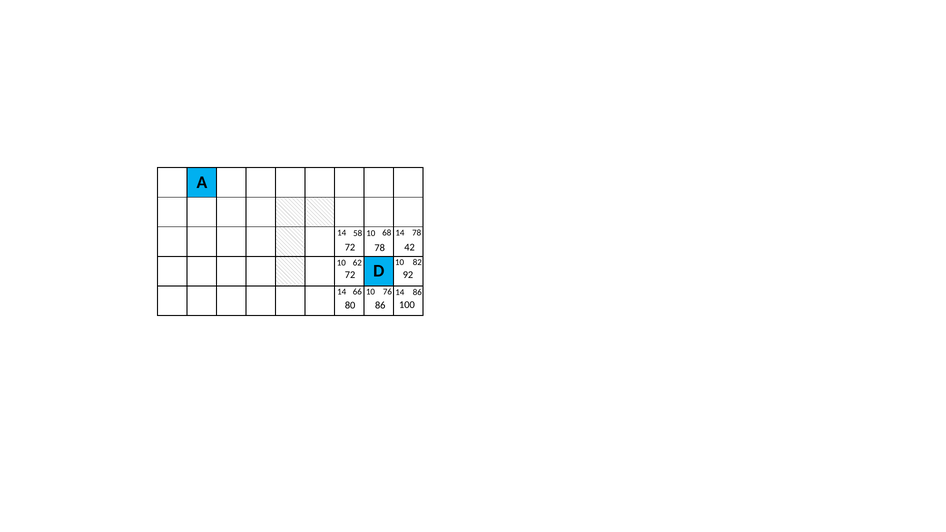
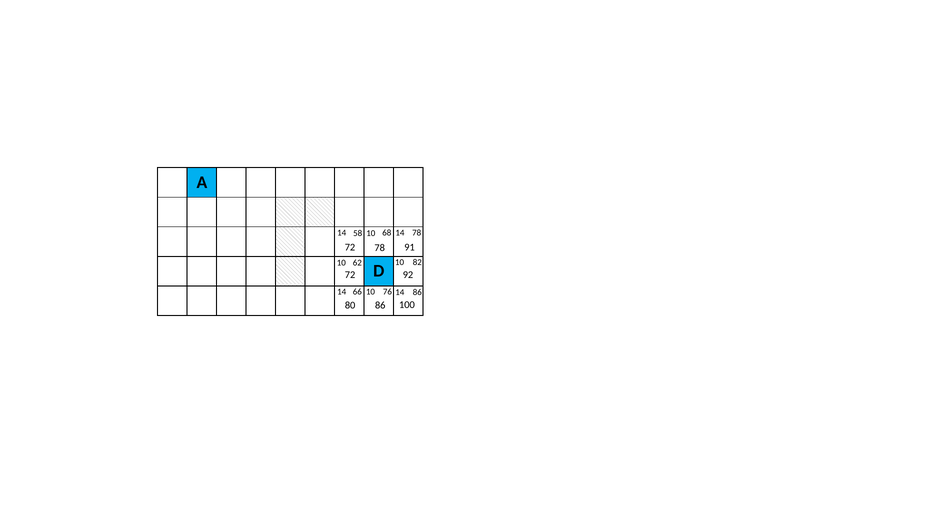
42: 42 -> 91
